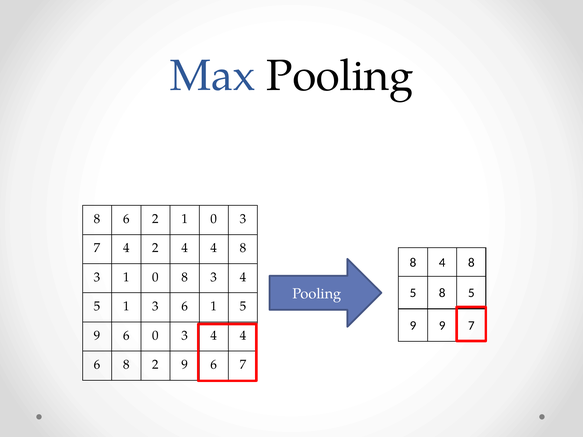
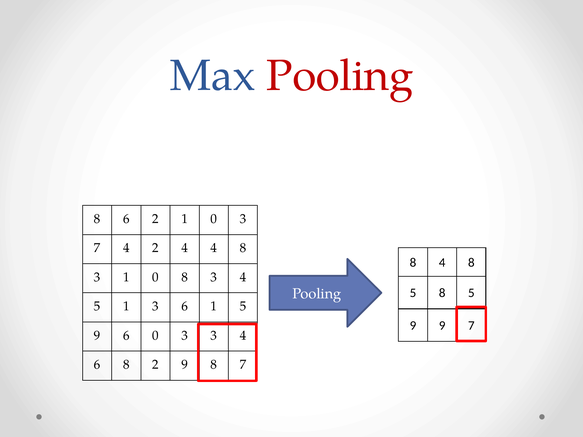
Pooling at (340, 76) colour: black -> red
0 3 4: 4 -> 3
2 9 6: 6 -> 8
